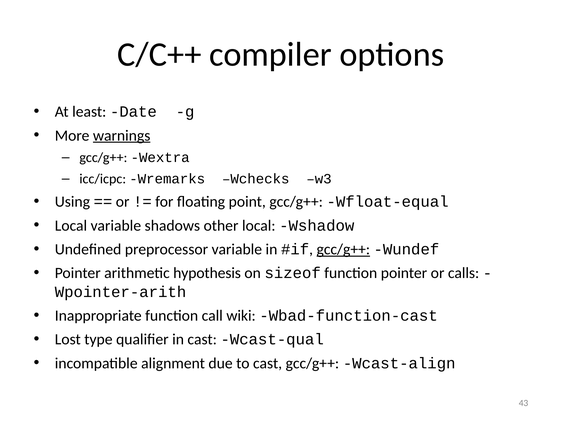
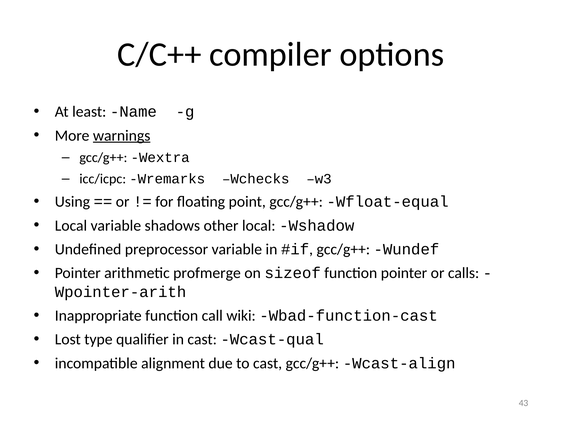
Date: Date -> Name
gcc/g++ at (343, 249) underline: present -> none
hypothesis: hypothesis -> profmerge
